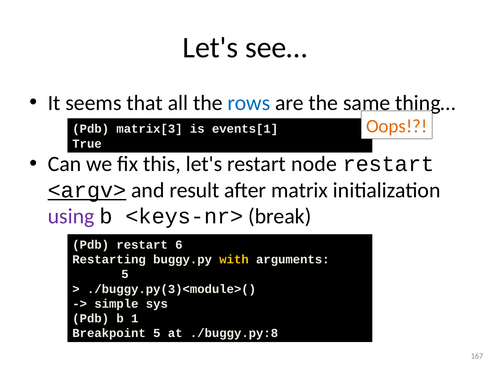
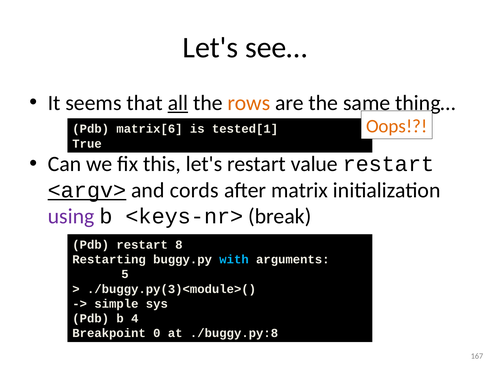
all underline: none -> present
rows colour: blue -> orange
matrix[3: matrix[3 -> matrix[6
events[1: events[1 -> tested[1
node: node -> value
result: result -> cords
6: 6 -> 8
with colour: yellow -> light blue
1: 1 -> 4
Breakpoint 5: 5 -> 0
